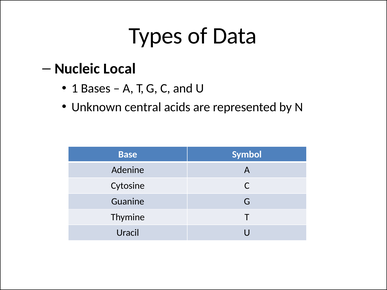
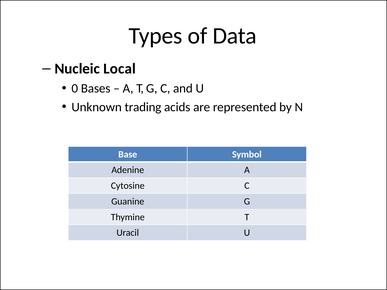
1: 1 -> 0
central: central -> trading
